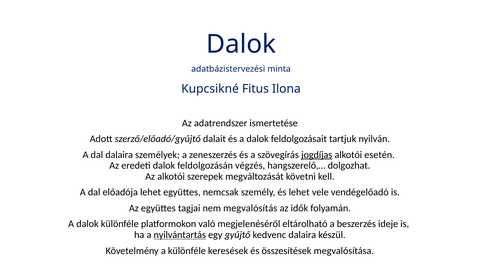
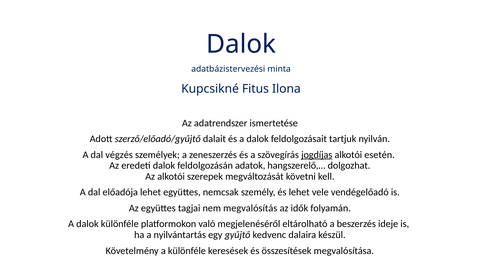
dal dalaira: dalaira -> végzés
végzés: végzés -> adatok
nyilvántartás underline: present -> none
